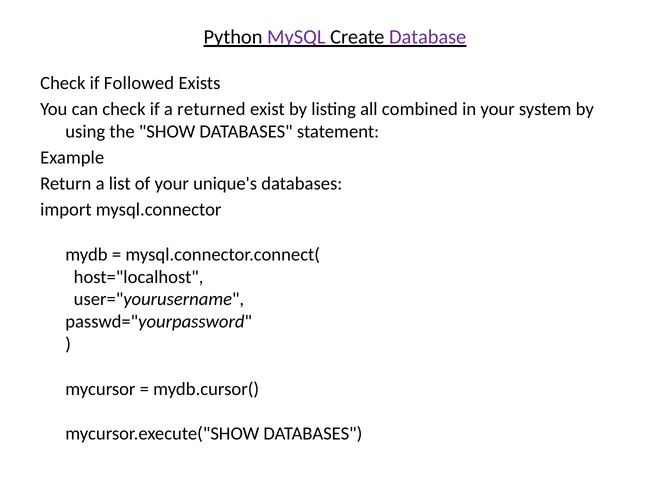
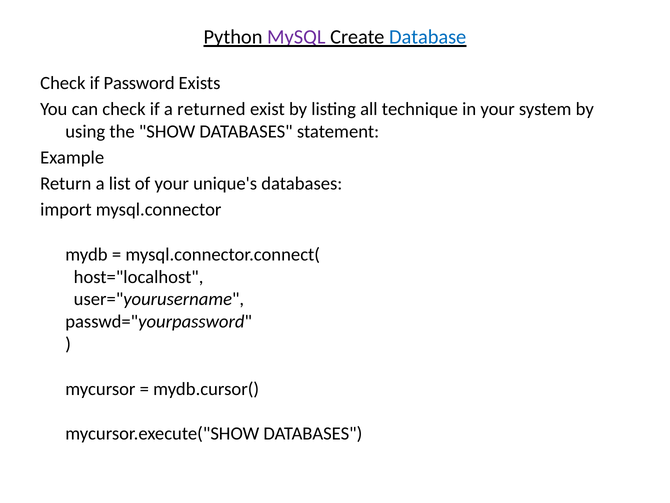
Database colour: purple -> blue
Followed: Followed -> Password
combined: combined -> technique
